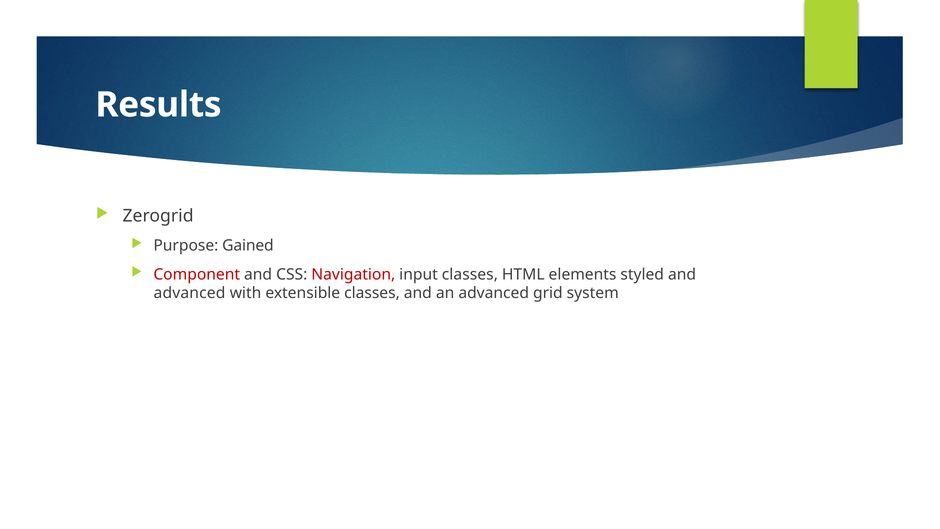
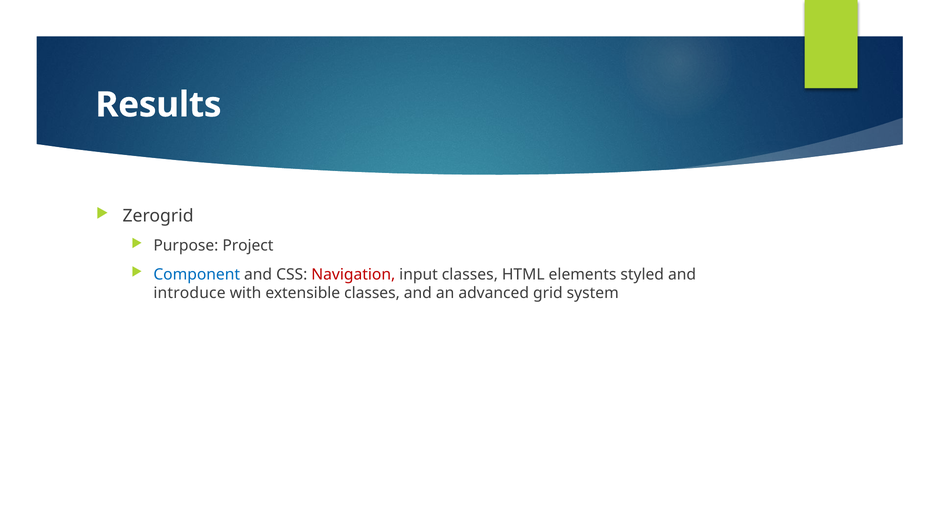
Gained: Gained -> Project
Component colour: red -> blue
advanced at (190, 293): advanced -> introduce
